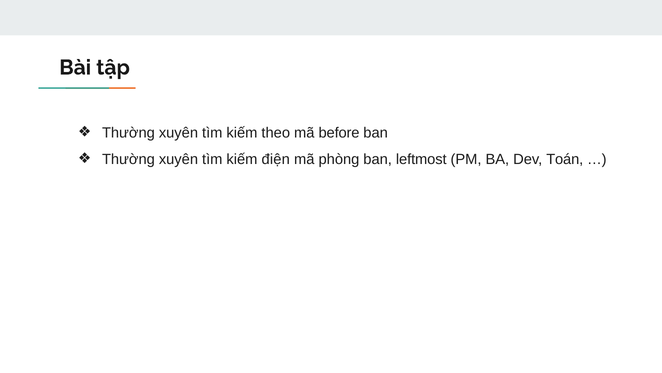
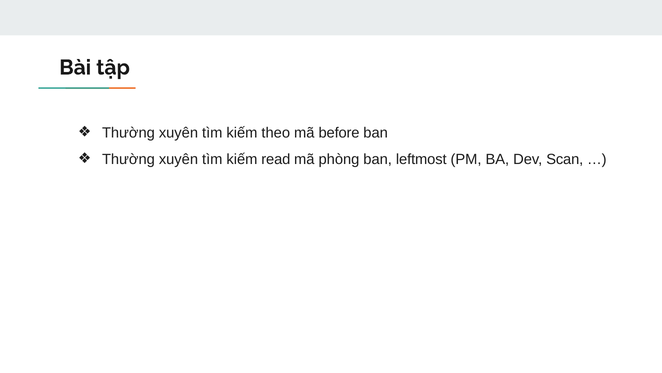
điện: điện -> read
Toán: Toán -> Scan
